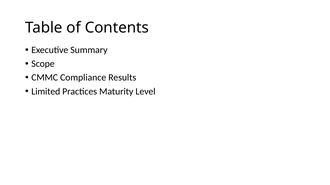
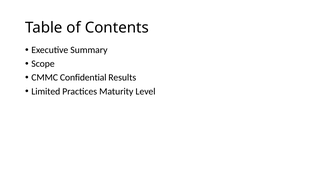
Compliance: Compliance -> Confidential
